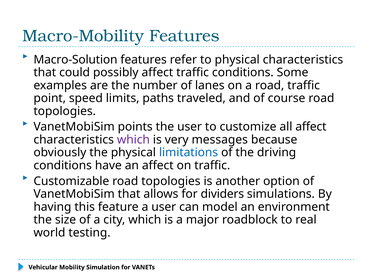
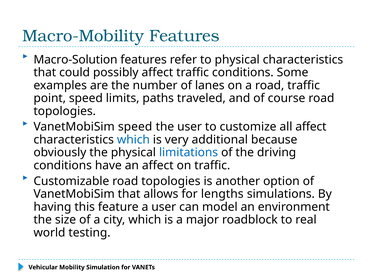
VanetMobiSim points: points -> speed
which at (133, 140) colour: purple -> blue
messages: messages -> additional
dividers: dividers -> lengths
